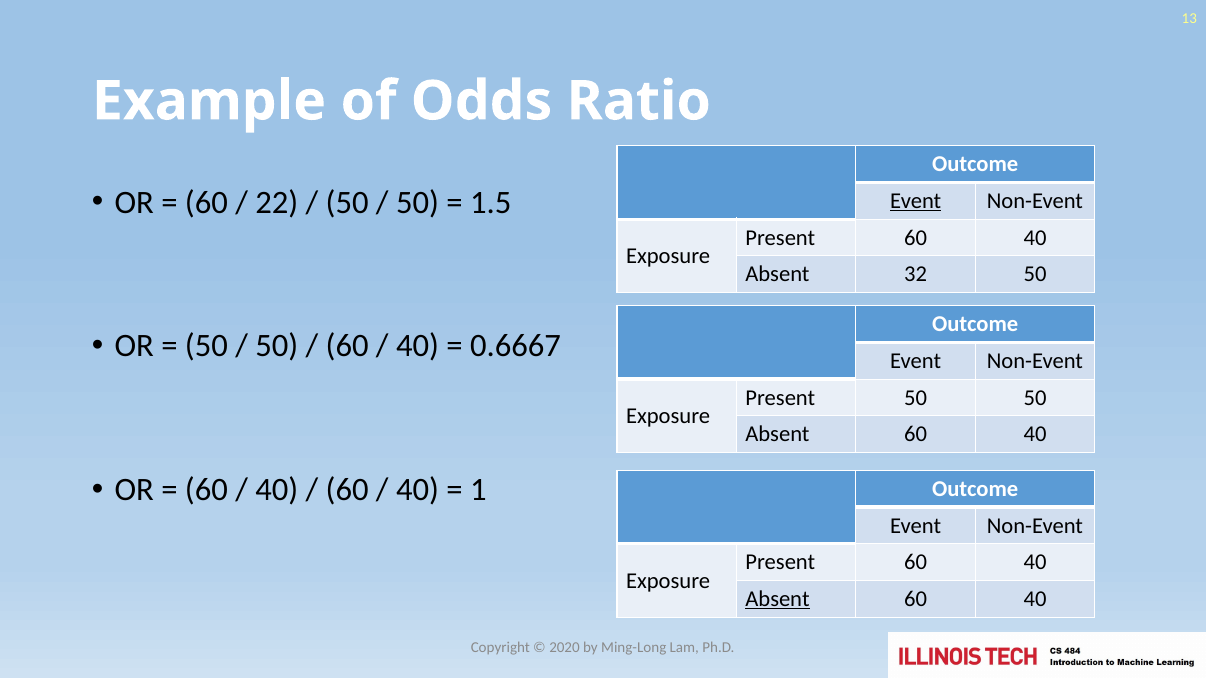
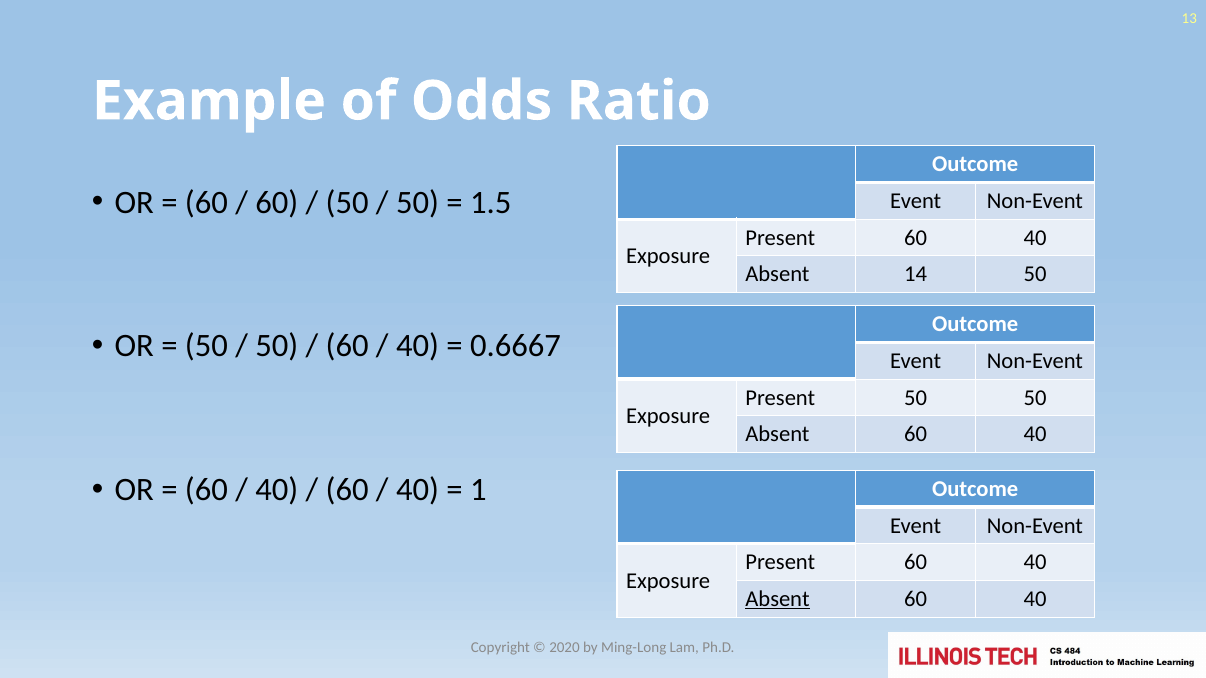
22 at (277, 203): 22 -> 60
Event at (916, 201) underline: present -> none
32: 32 -> 14
